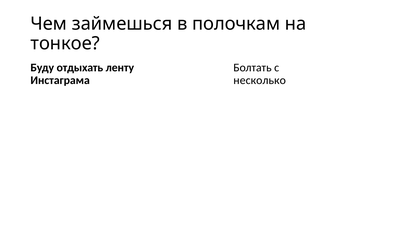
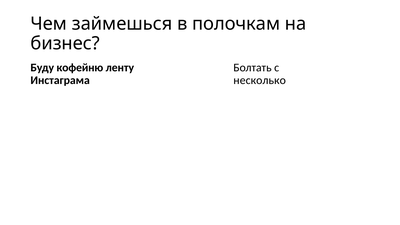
тонкое: тонкое -> бизнес
отдыхать: отдыхать -> кофейню
